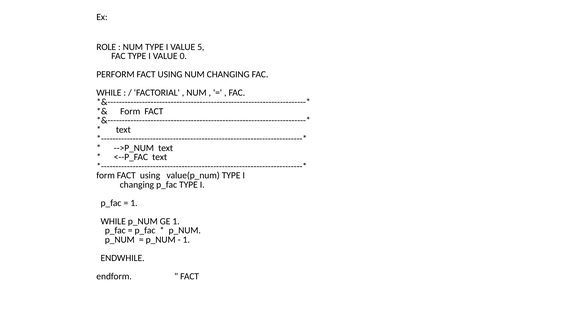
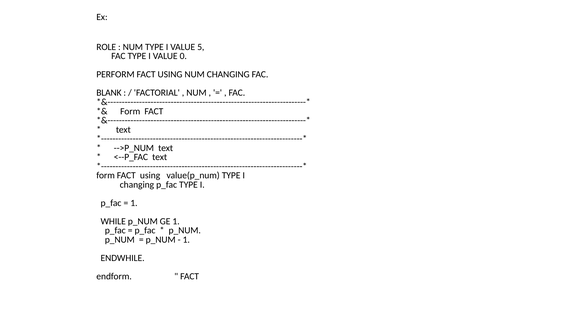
WHILE at (109, 93): WHILE -> BLANK
